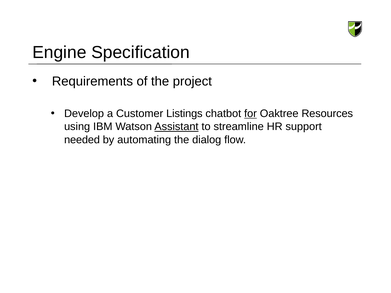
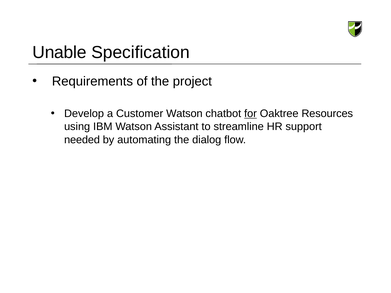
Engine: Engine -> Unable
Customer Listings: Listings -> Watson
Assistant underline: present -> none
